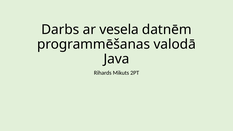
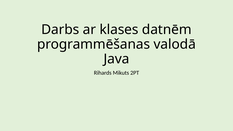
vesela: vesela -> klases
